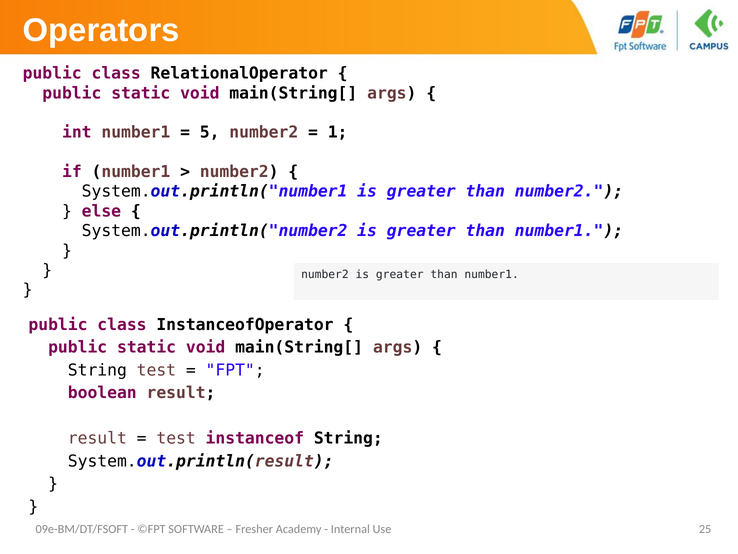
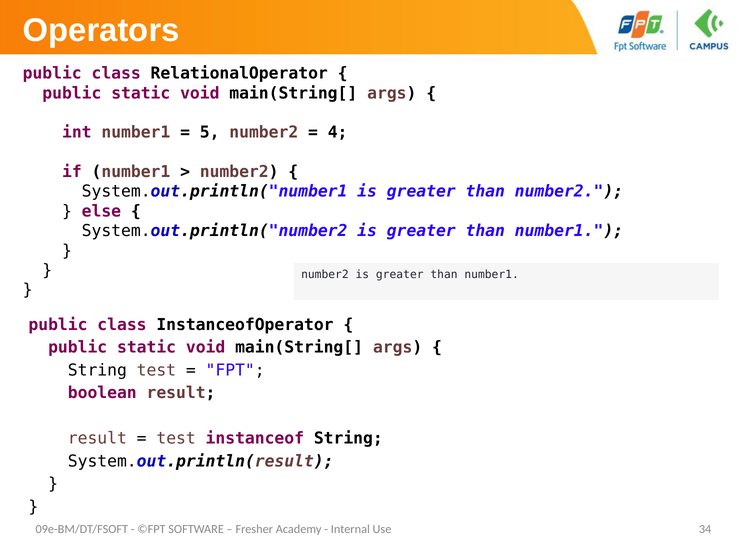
1: 1 -> 4
25: 25 -> 34
